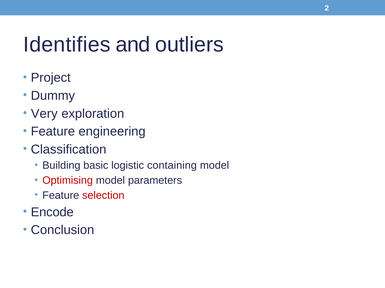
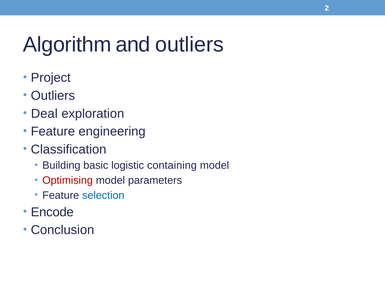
Identifies: Identifies -> Algorithm
Dummy at (53, 96): Dummy -> Outliers
Very: Very -> Deal
selection colour: red -> blue
